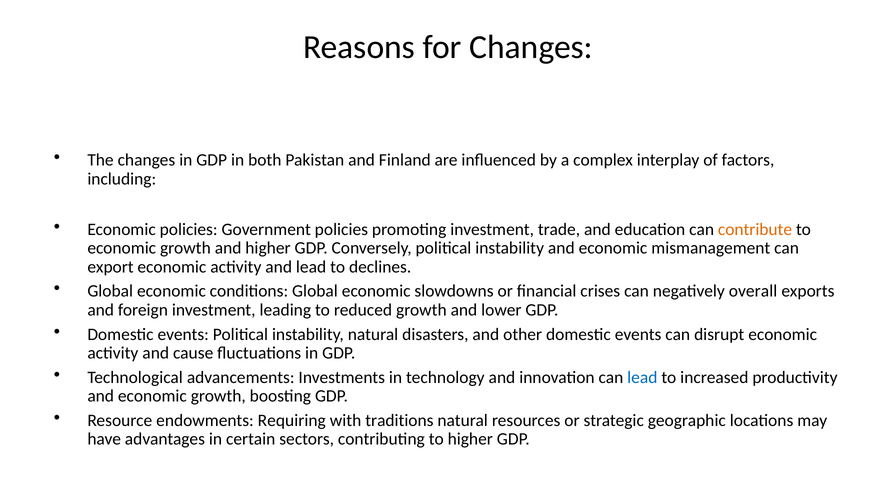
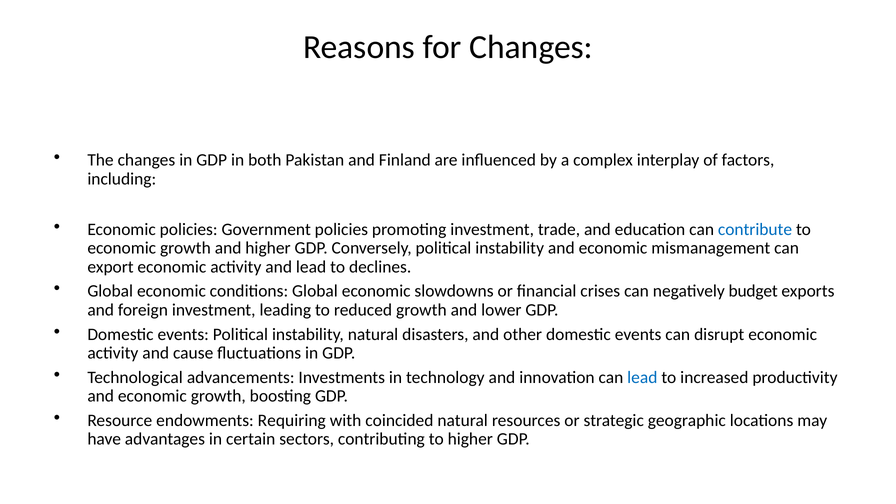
contribute colour: orange -> blue
overall: overall -> budget
traditions: traditions -> coincided
